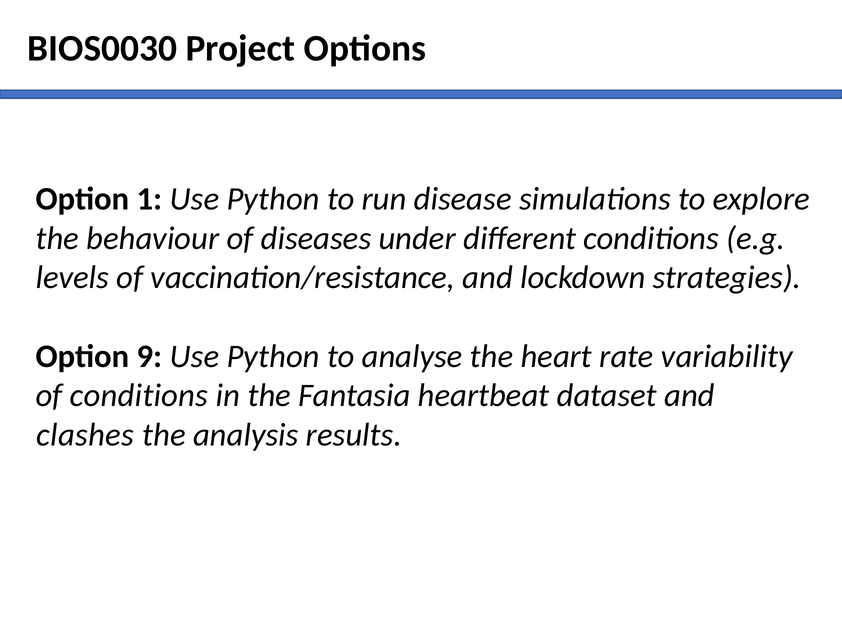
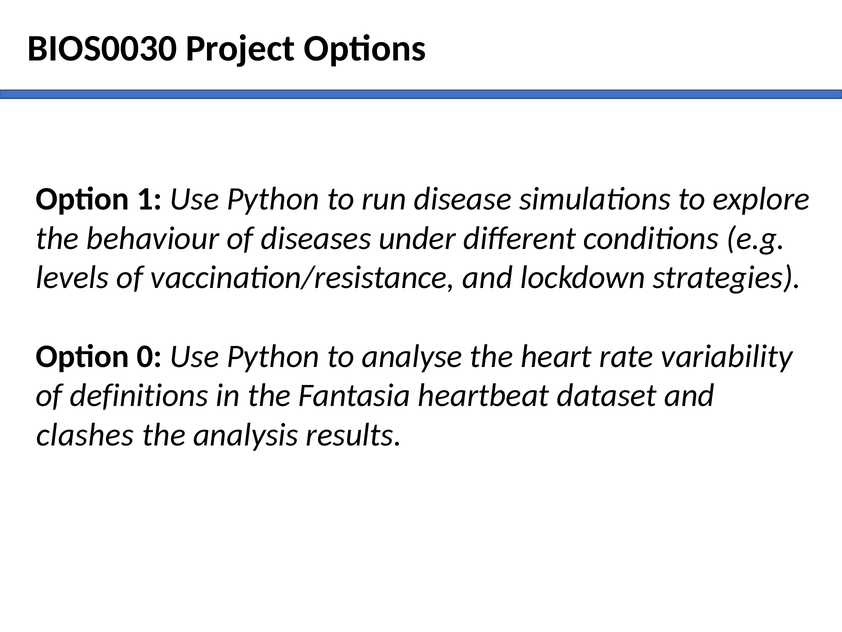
9: 9 -> 0
of conditions: conditions -> definitions
